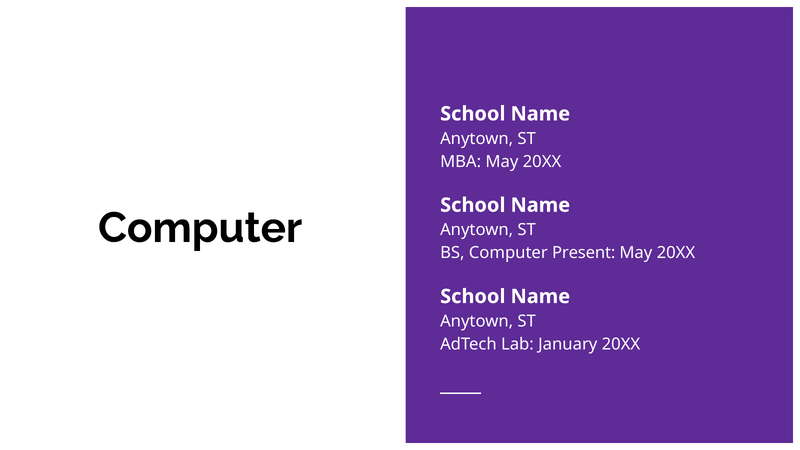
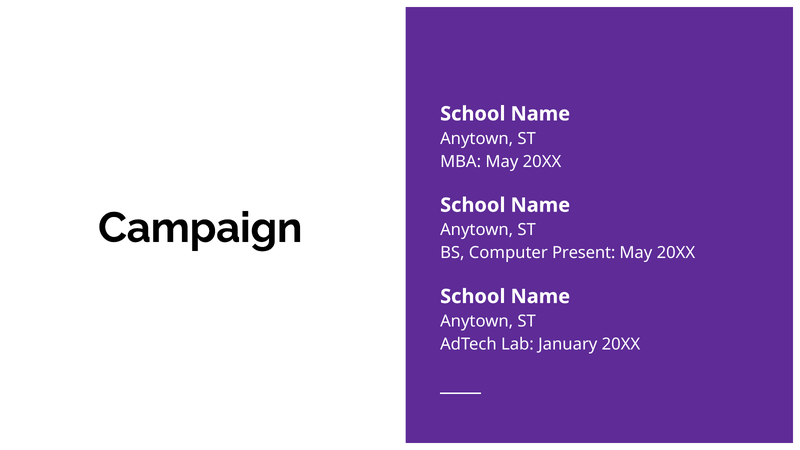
Computer at (200, 228): Computer -> Campaign
